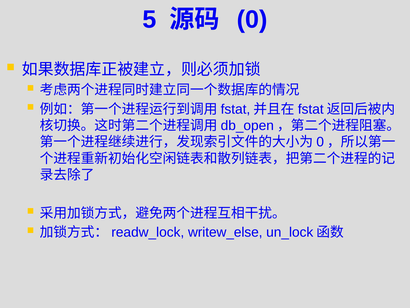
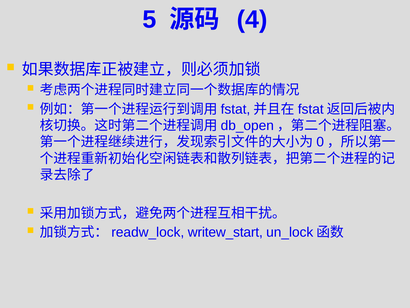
0: 0 -> 4
writew_else: writew_else -> writew_start
